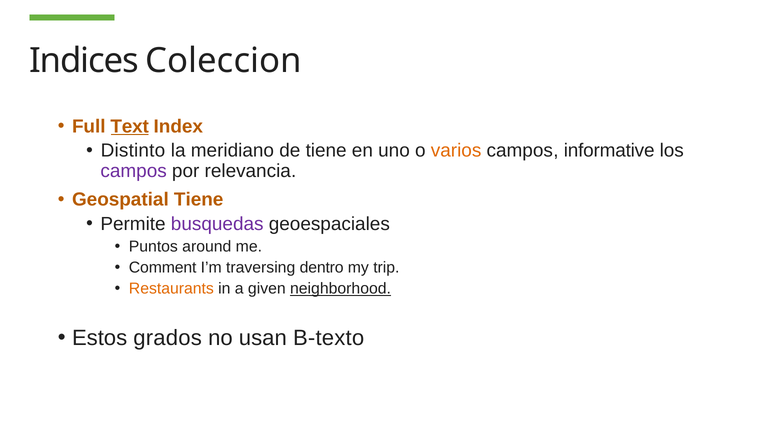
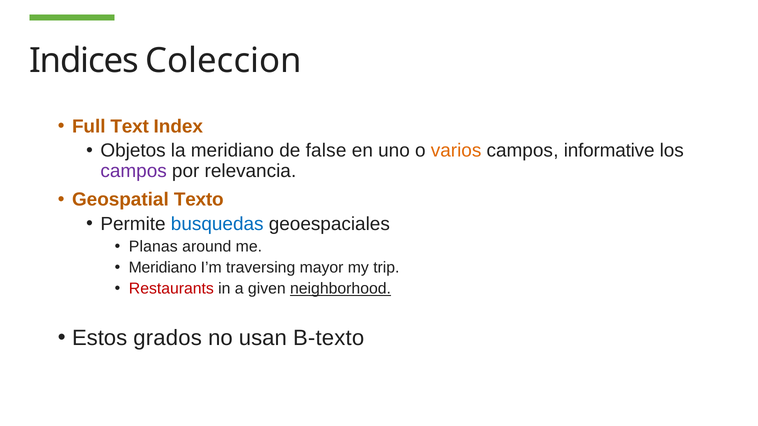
Text underline: present -> none
Distinto: Distinto -> Objetos
de tiene: tiene -> false
Geospatial Tiene: Tiene -> Texto
busquedas colour: purple -> blue
Puntos: Puntos -> Planas
Comment at (163, 268): Comment -> Meridiano
dentro: dentro -> mayor
Restaurants colour: orange -> red
